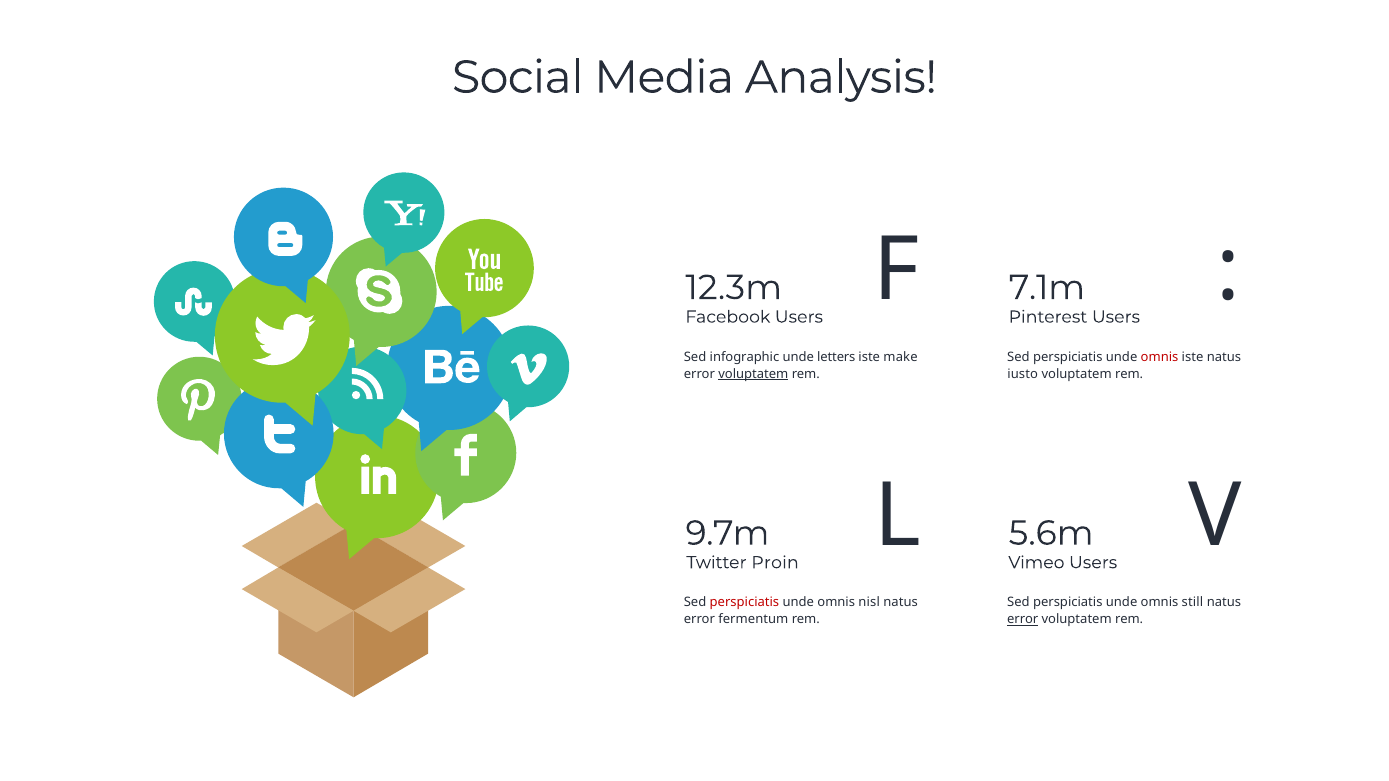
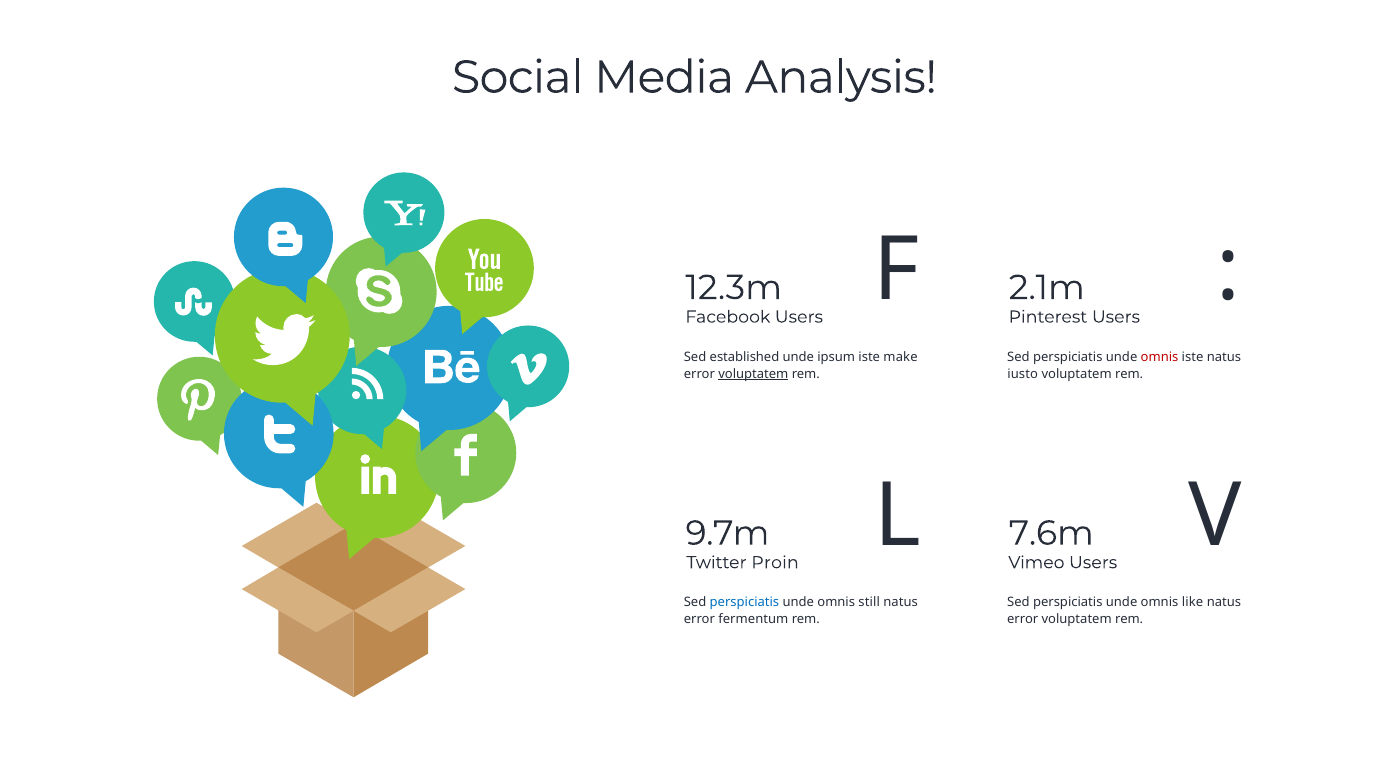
7.1m: 7.1m -> 2.1m
infographic: infographic -> established
letters: letters -> ipsum
5.6m: 5.6m -> 7.6m
perspiciatis at (744, 603) colour: red -> blue
nisl: nisl -> still
still: still -> like
error at (1023, 620) underline: present -> none
